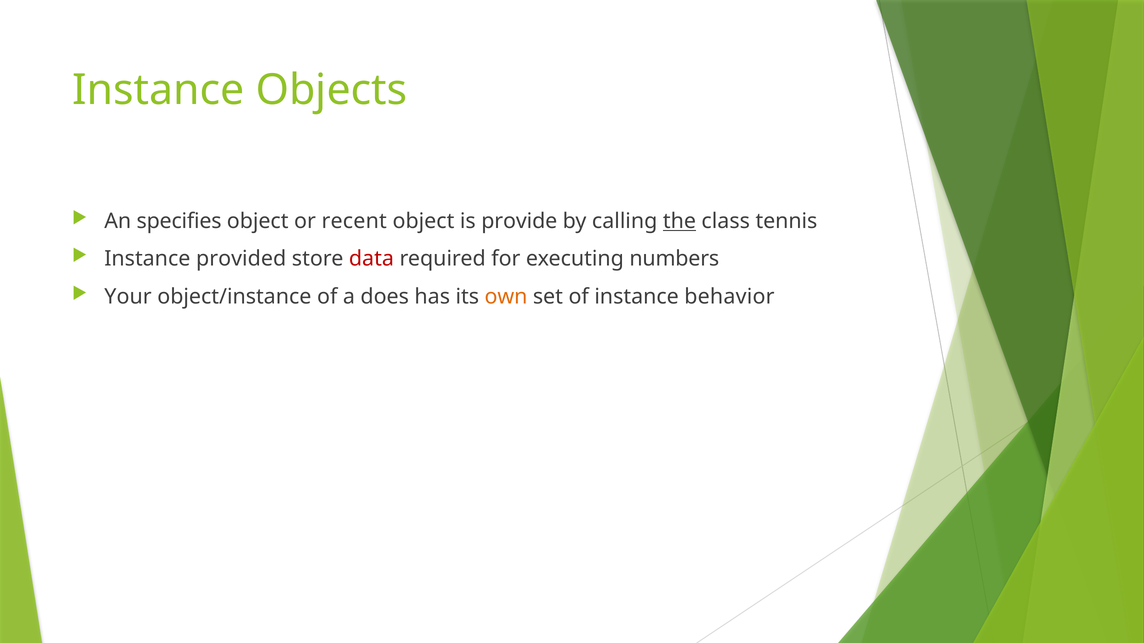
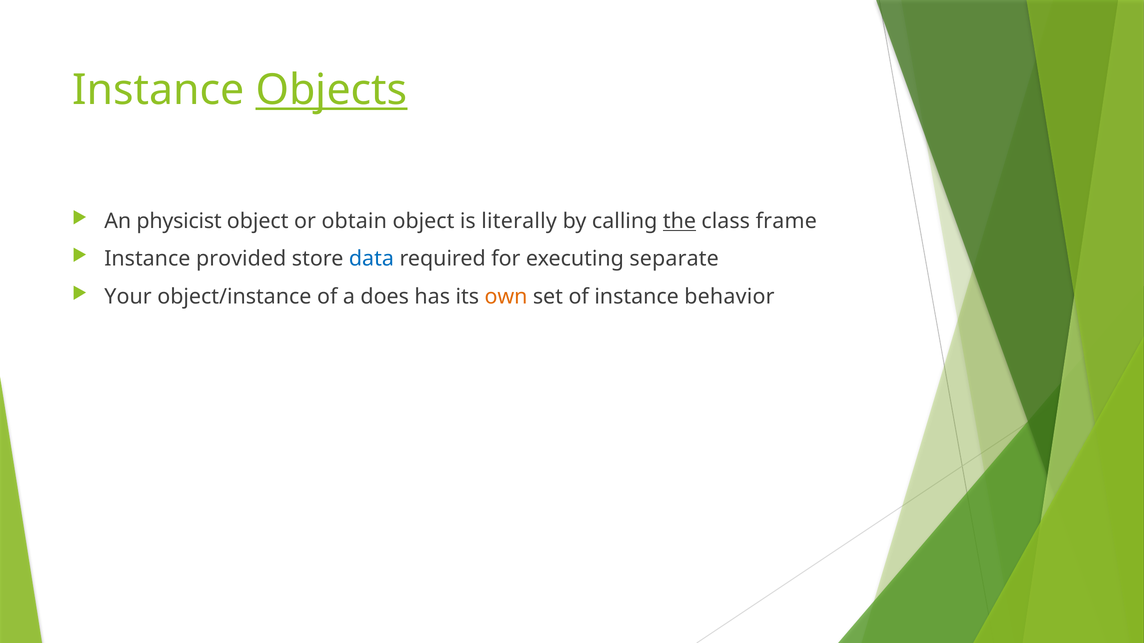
Objects underline: none -> present
specifies: specifies -> physicist
recent: recent -> obtain
provide: provide -> literally
tennis: tennis -> frame
data colour: red -> blue
numbers: numbers -> separate
